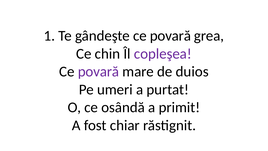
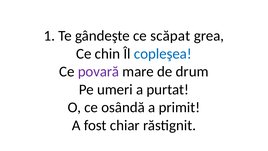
gândeşte ce povară: povară -> scăpat
copleşea colour: purple -> blue
duios: duios -> drum
